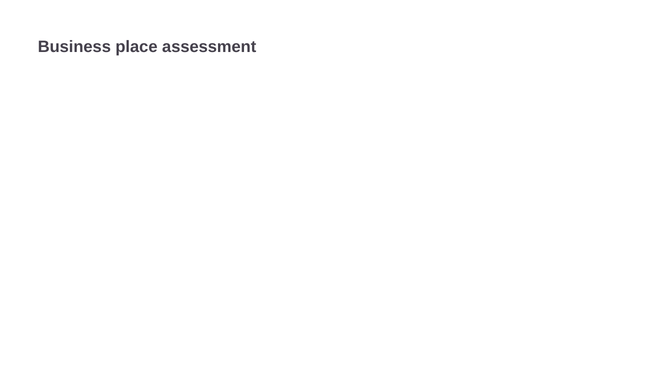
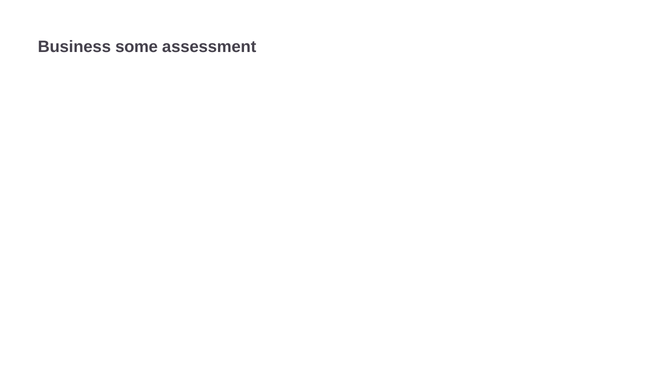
place: place -> some
